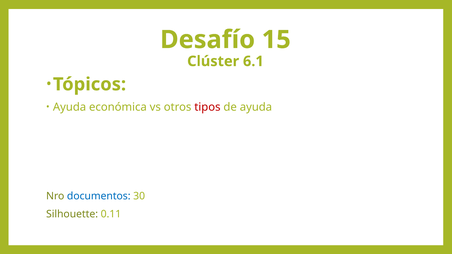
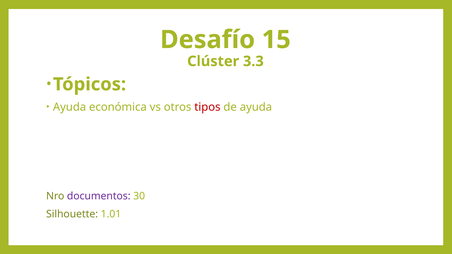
6.1: 6.1 -> 3.3
documentos colour: blue -> purple
0.11: 0.11 -> 1.01
